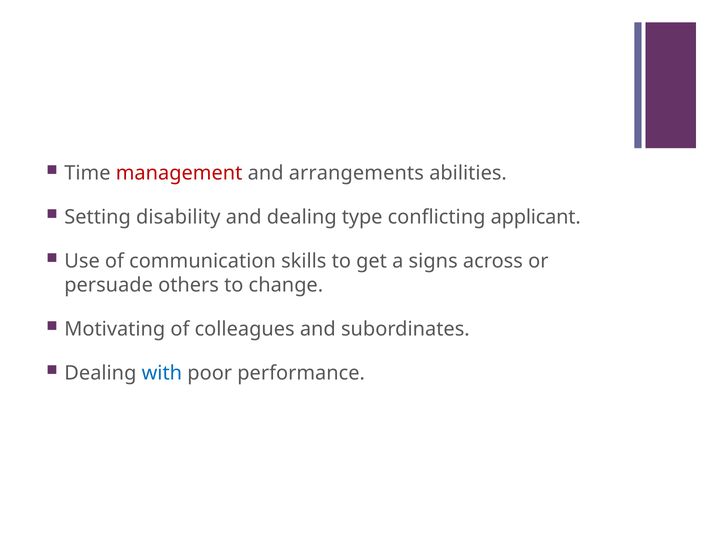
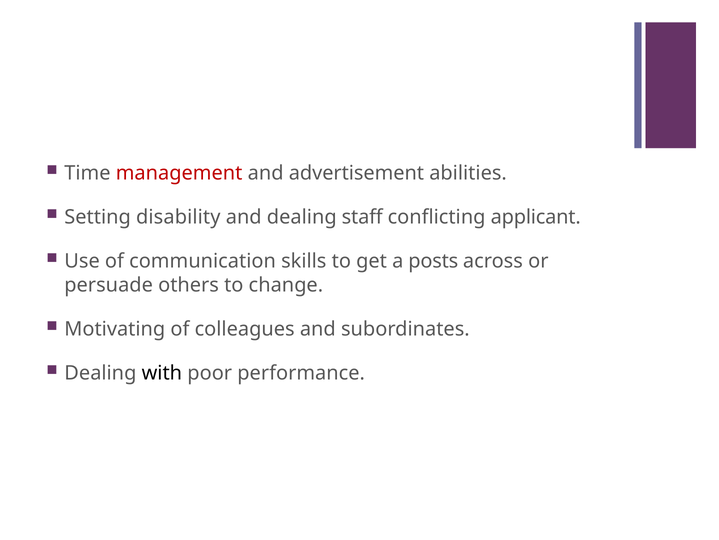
arrangements: arrangements -> advertisement
type: type -> staff
signs: signs -> posts
with colour: blue -> black
